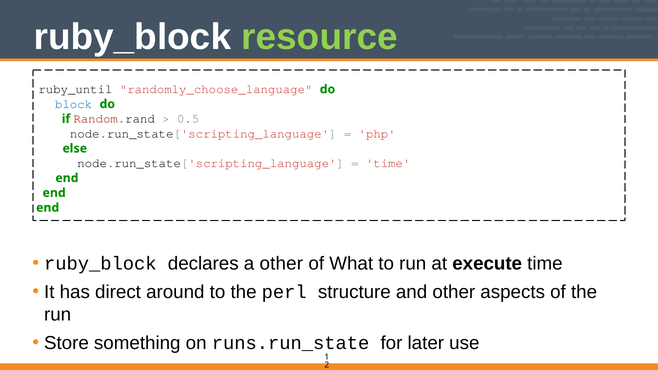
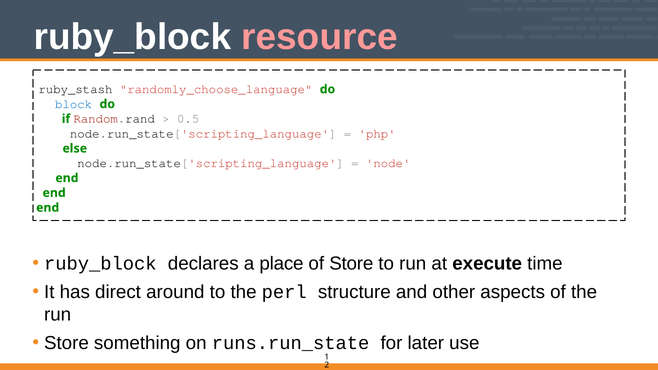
resource colour: light green -> pink
ruby_until: ruby_until -> ruby_stash
time at (388, 163): time -> node
a other: other -> place
of What: What -> Store
